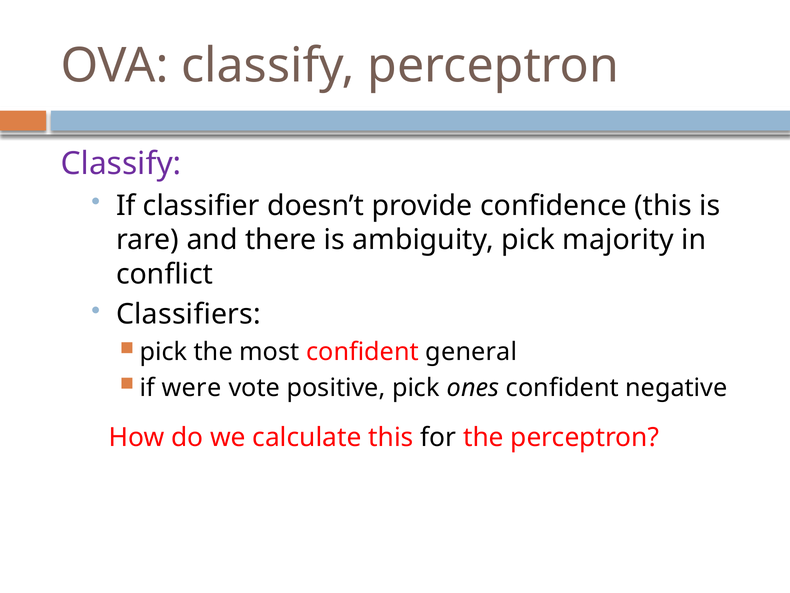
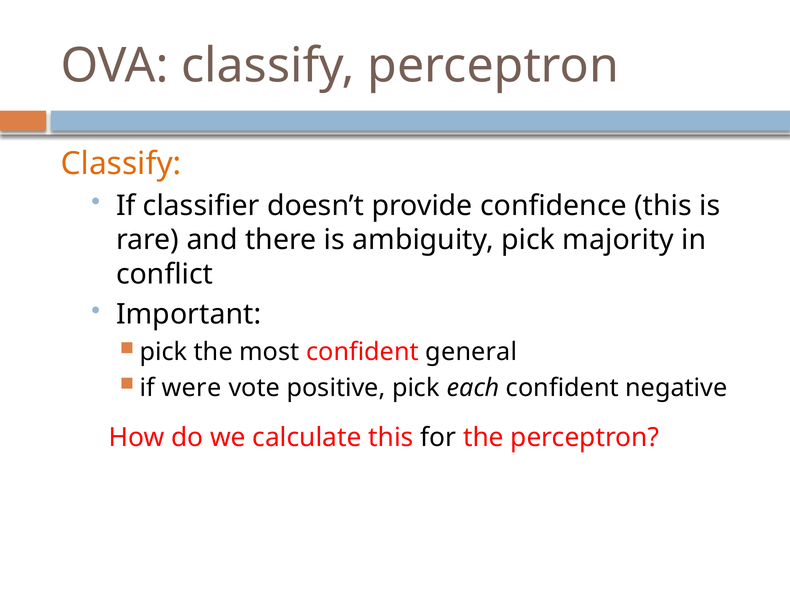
Classify at (121, 163) colour: purple -> orange
Classifiers: Classifiers -> Important
ones: ones -> each
